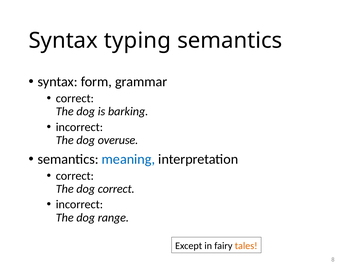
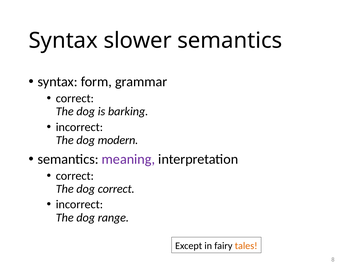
typing: typing -> slower
overuse: overuse -> modern
meaning colour: blue -> purple
